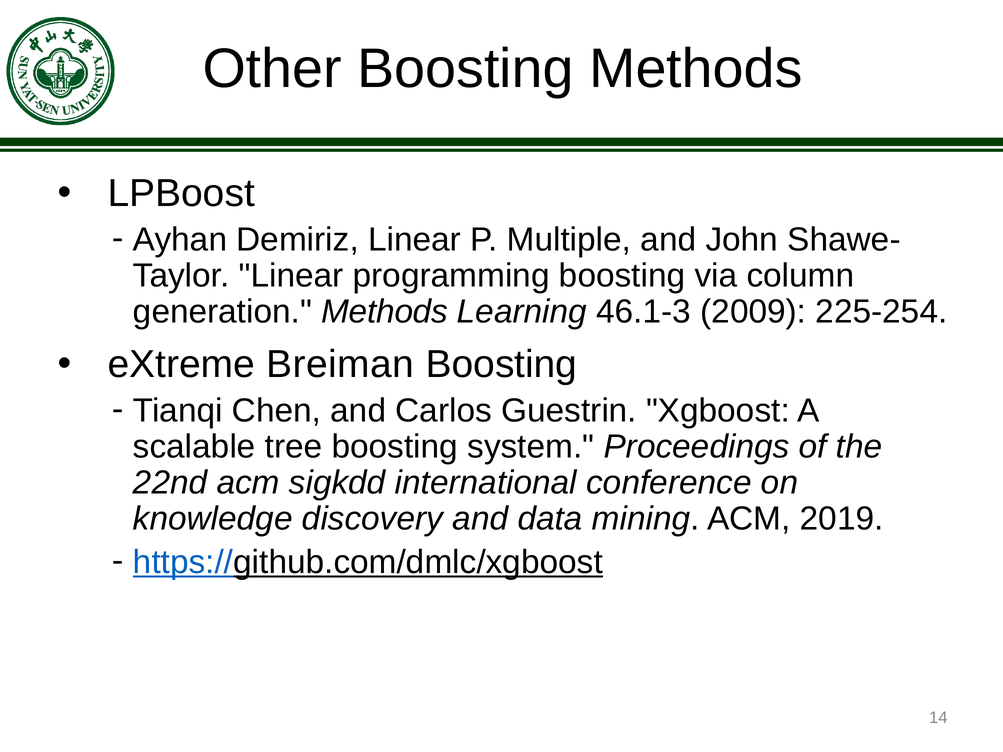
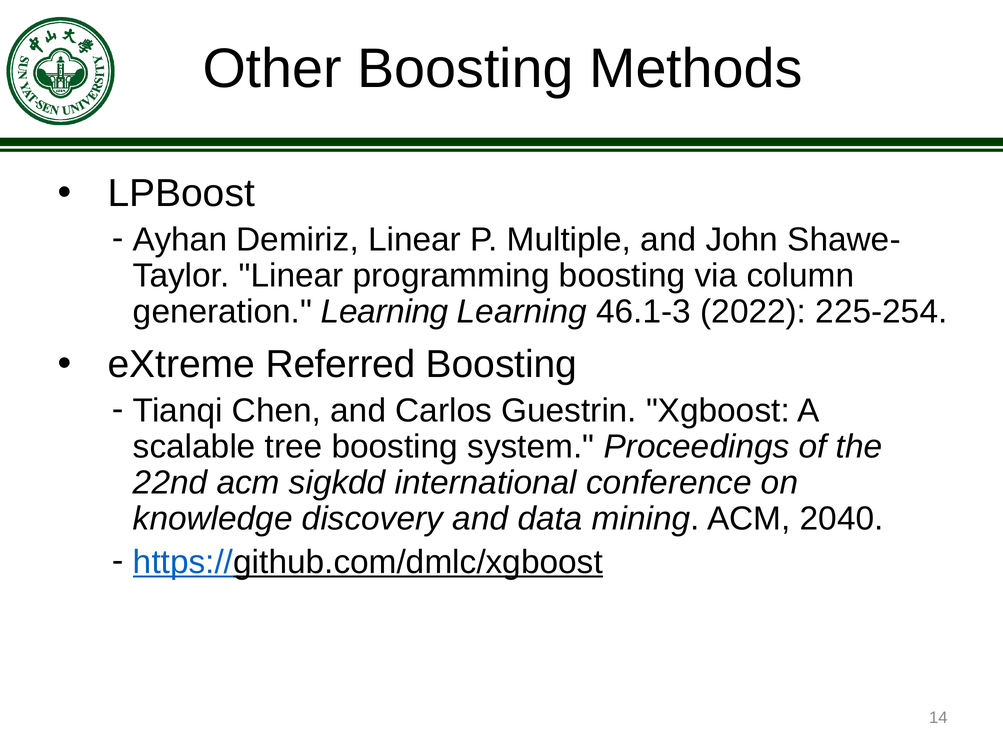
generation Methods: Methods -> Learning
2009: 2009 -> 2022
Breiman: Breiman -> Referred
2019: 2019 -> 2040
